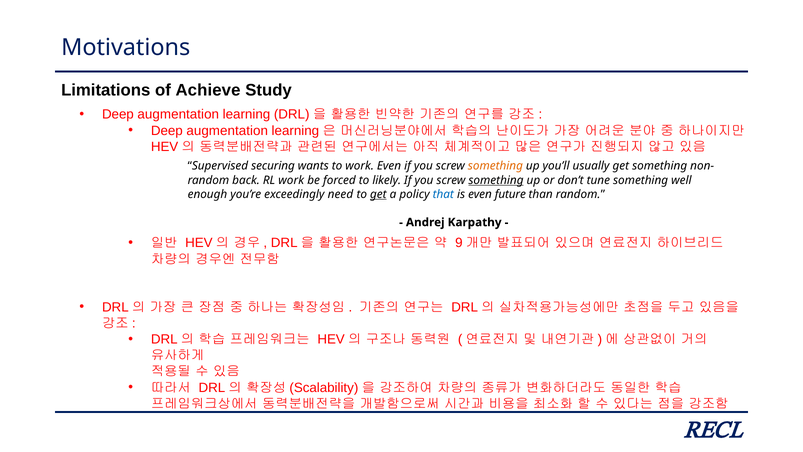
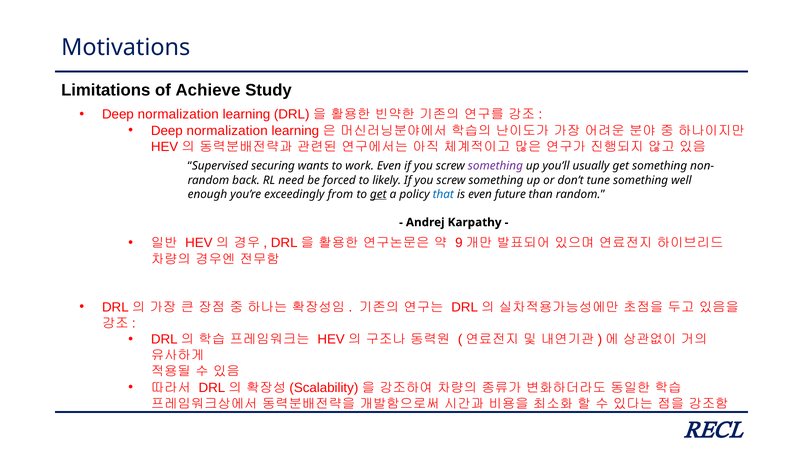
augmentation at (178, 114): augmentation -> normalization
augmentation at (227, 130): augmentation -> normalization
something at (495, 166) colour: orange -> purple
RL work: work -> need
something at (496, 180) underline: present -> none
need: need -> from
